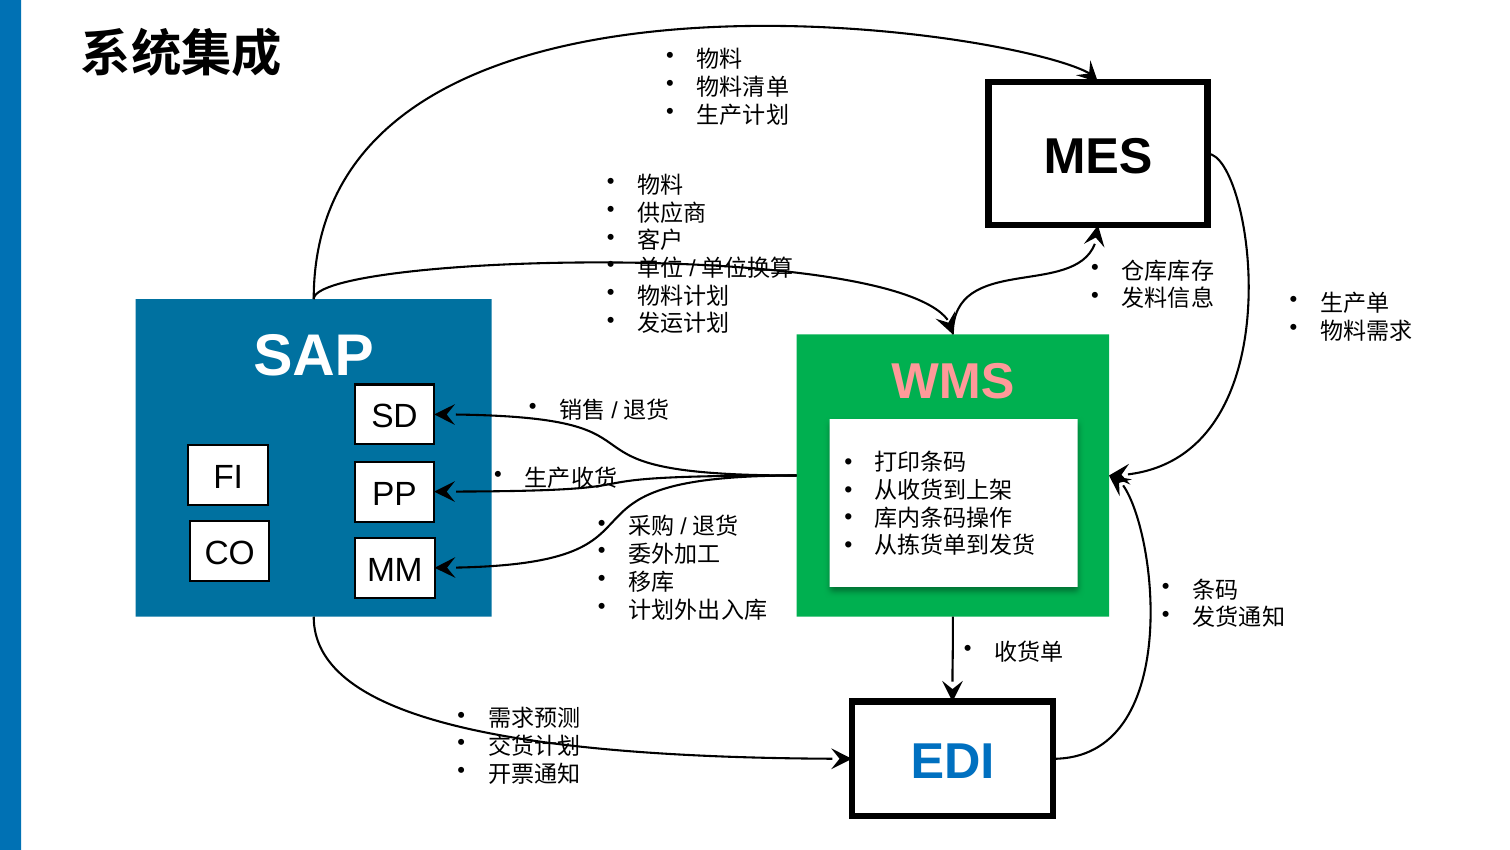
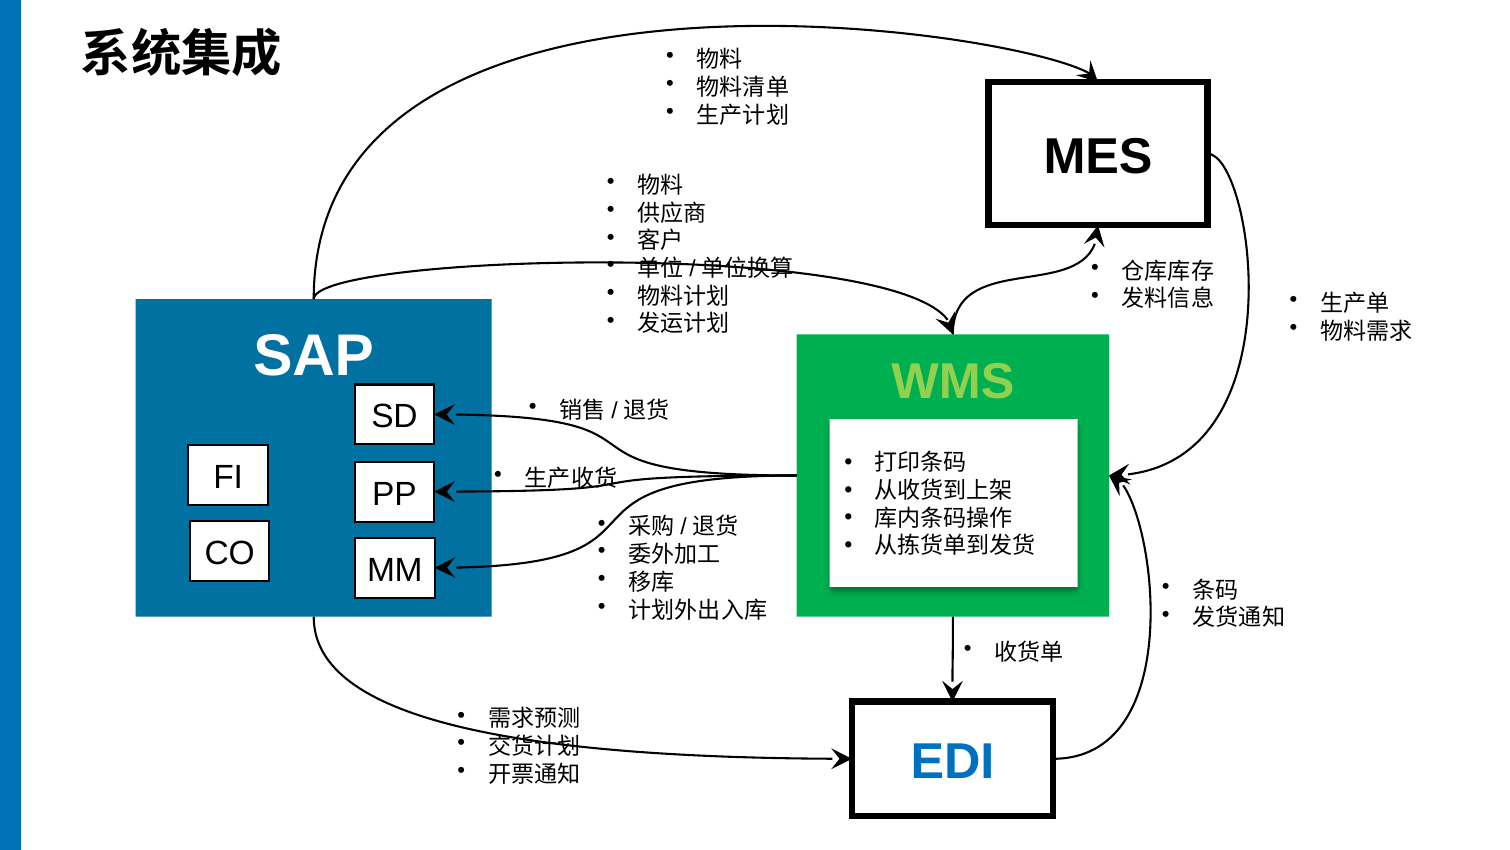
WMS colour: pink -> light green
